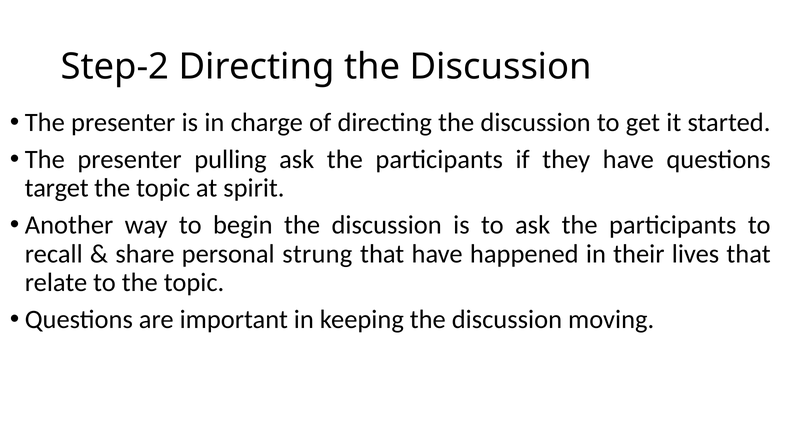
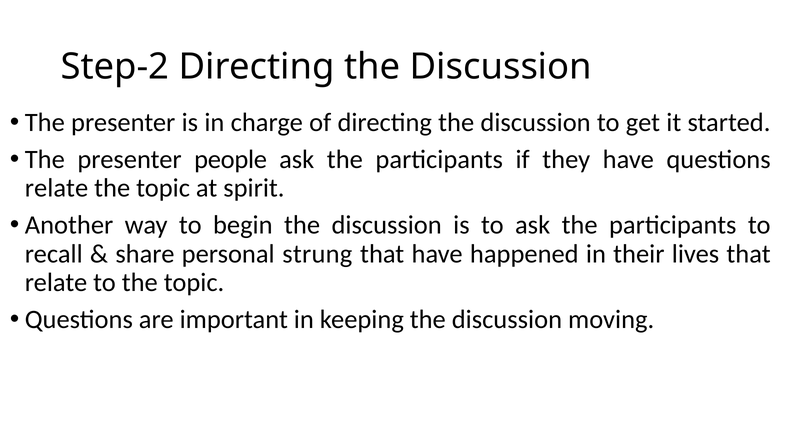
pulling: pulling -> people
target at (57, 188): target -> relate
